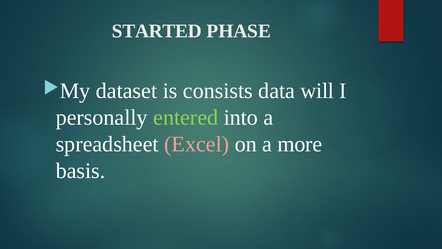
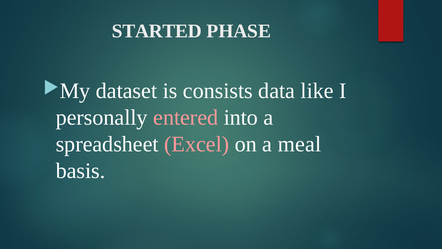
will: will -> like
entered colour: light green -> pink
more: more -> meal
